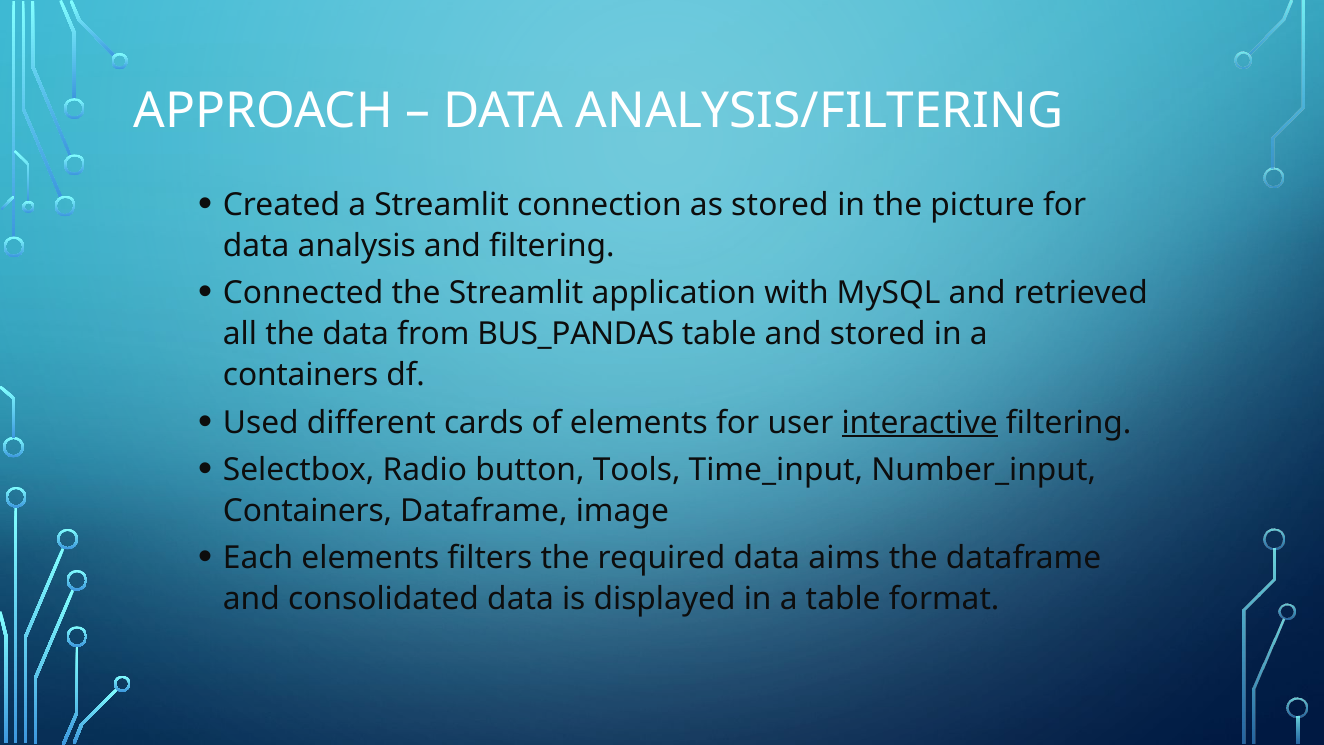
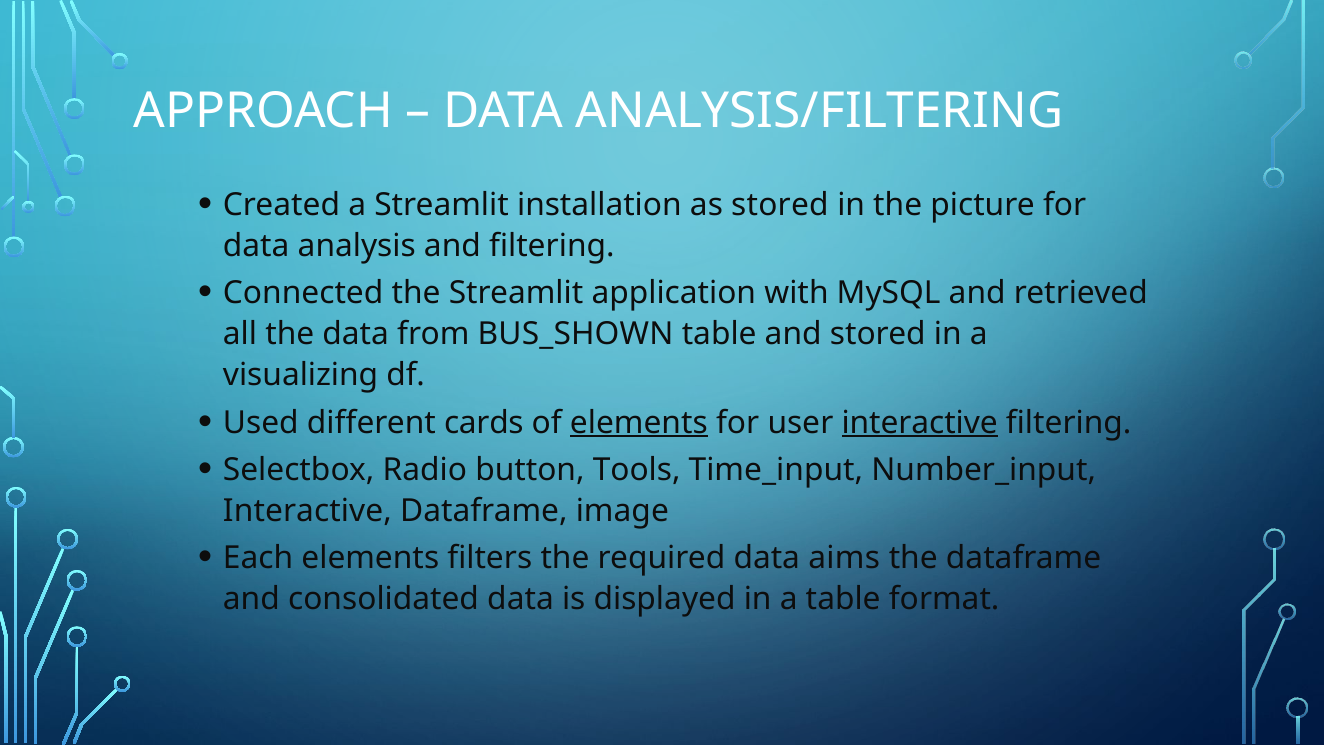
connection: connection -> installation
BUS_PANDAS: BUS_PANDAS -> BUS_SHOWN
containers at (301, 375): containers -> visualizing
elements at (639, 422) underline: none -> present
Containers at (308, 511): Containers -> Interactive
